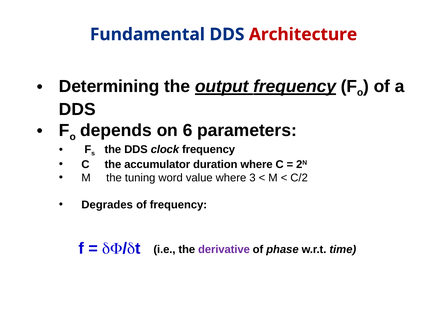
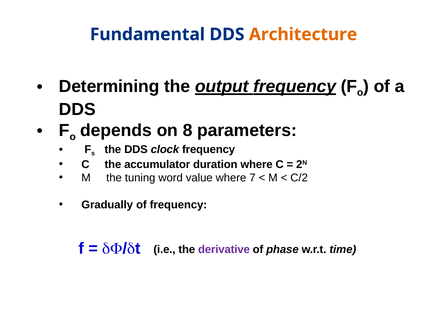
Architecture colour: red -> orange
6: 6 -> 8
3: 3 -> 7
Degrades: Degrades -> Gradually
